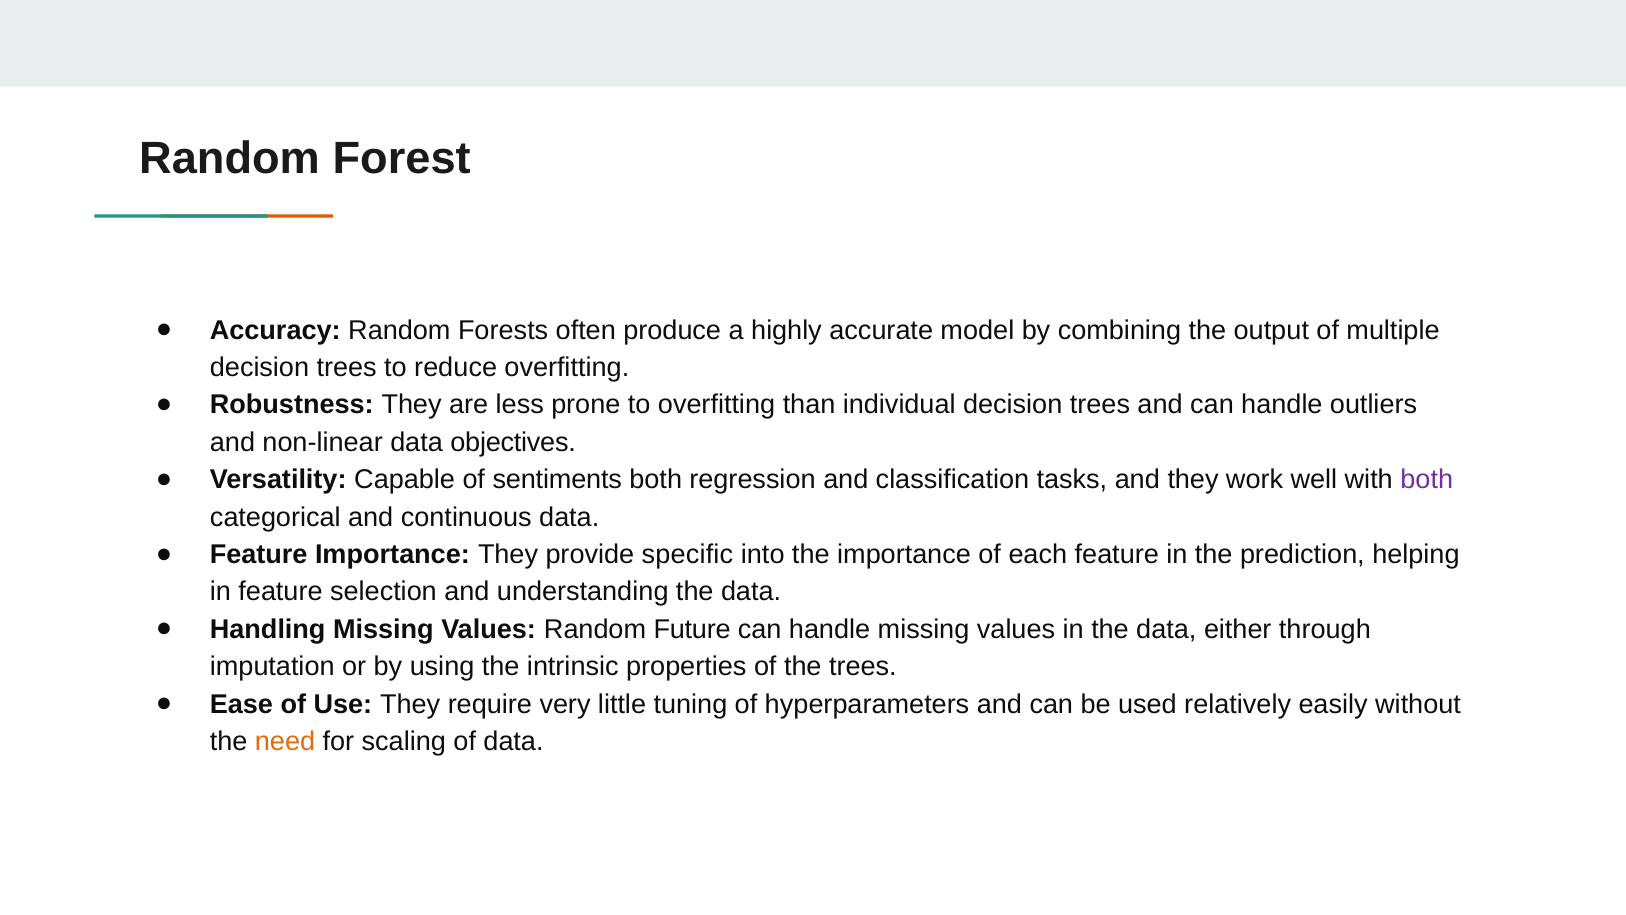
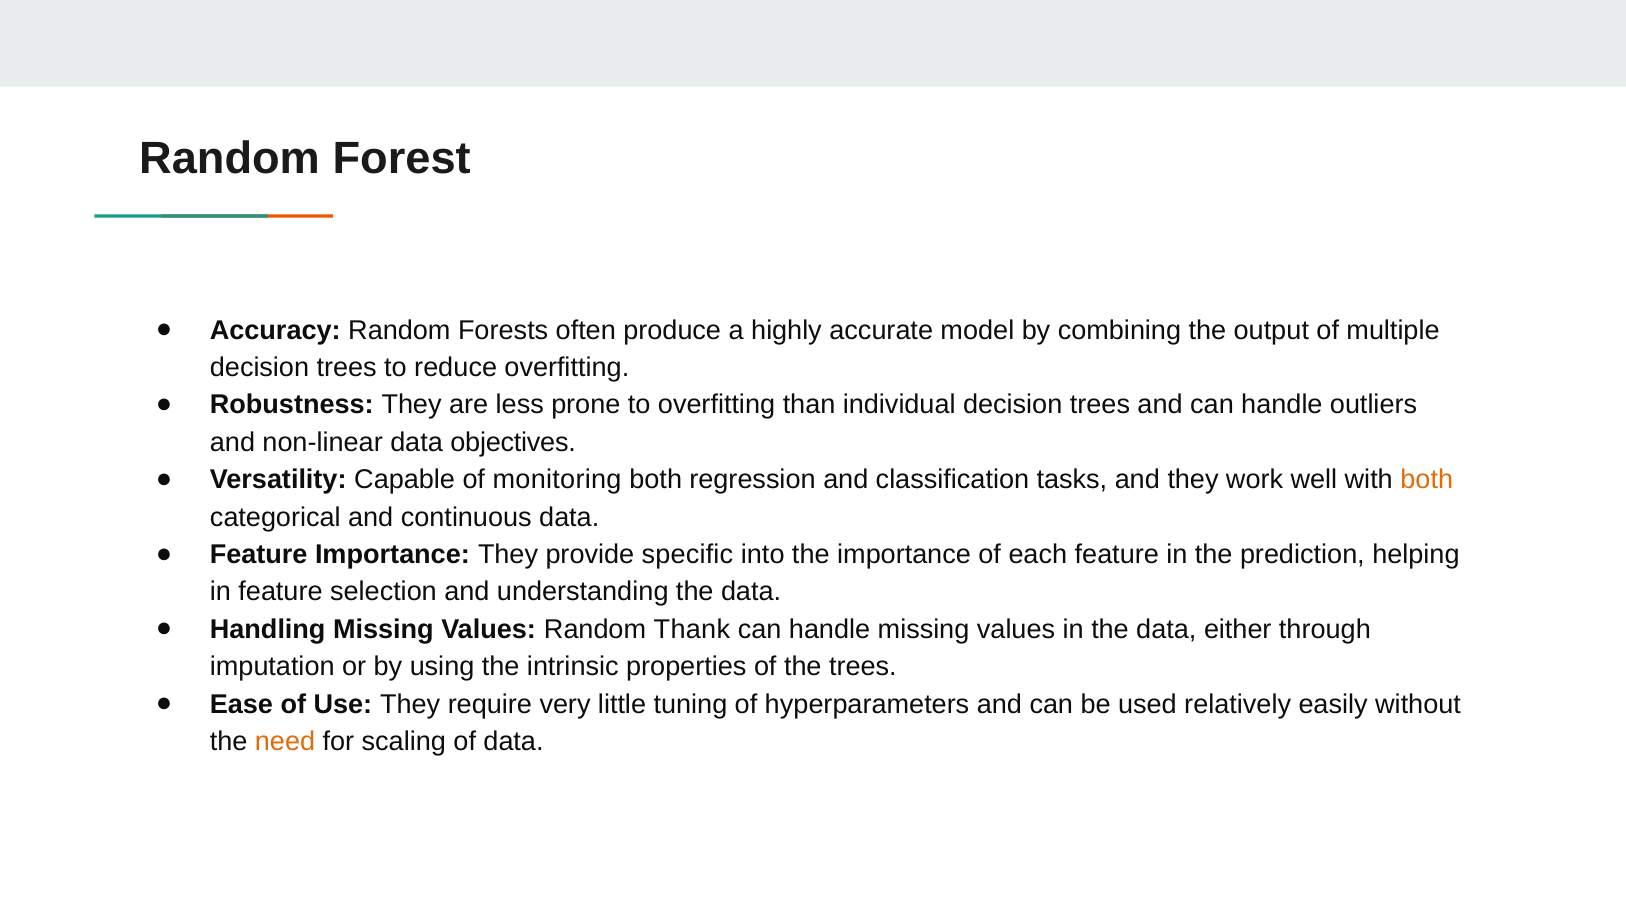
sentiments: sentiments -> monitoring
both at (1427, 480) colour: purple -> orange
Future: Future -> Thank
